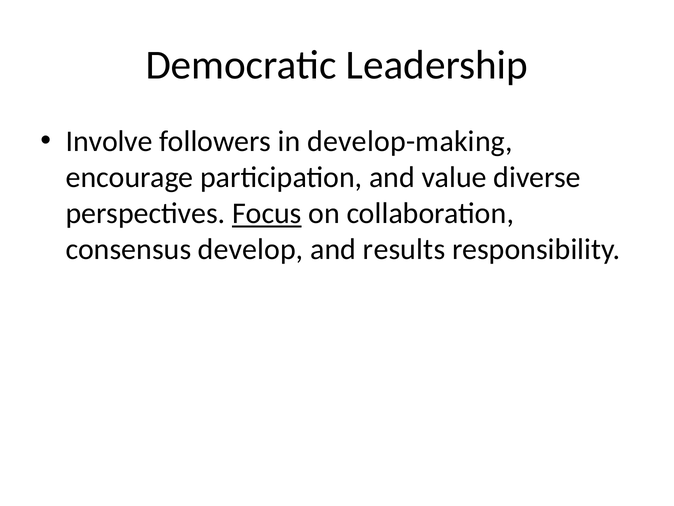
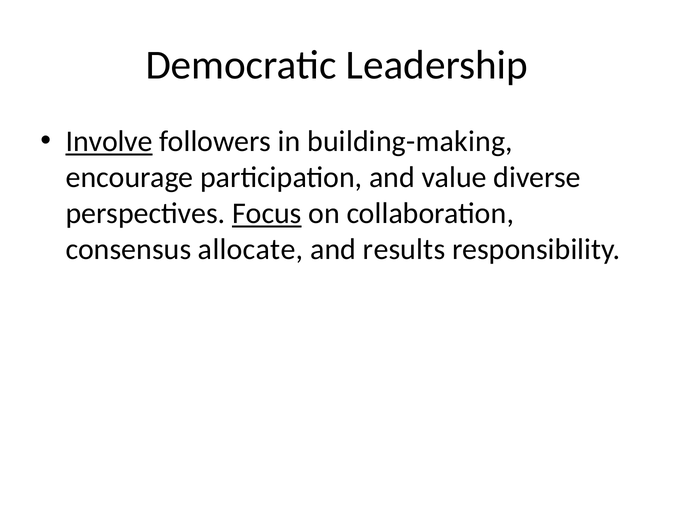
Involve underline: none -> present
develop-making: develop-making -> building-making
develop: develop -> allocate
